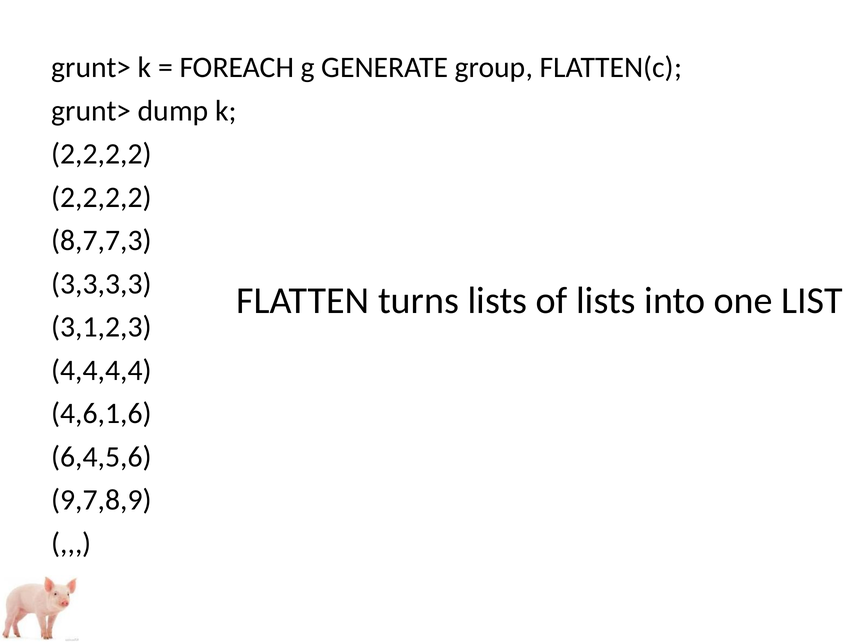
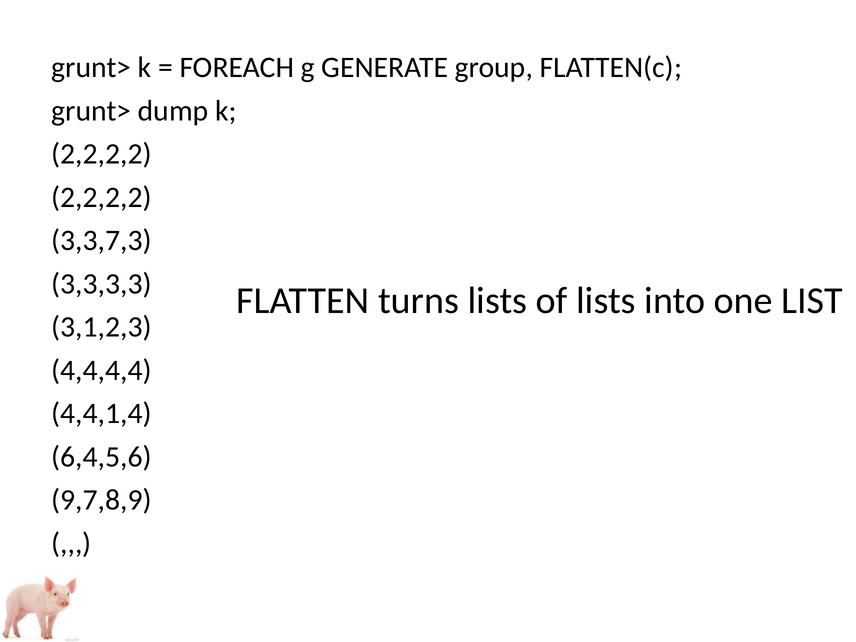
8,7,7,3: 8,7,7,3 -> 3,3,7,3
4,6,1,6: 4,6,1,6 -> 4,4,1,4
